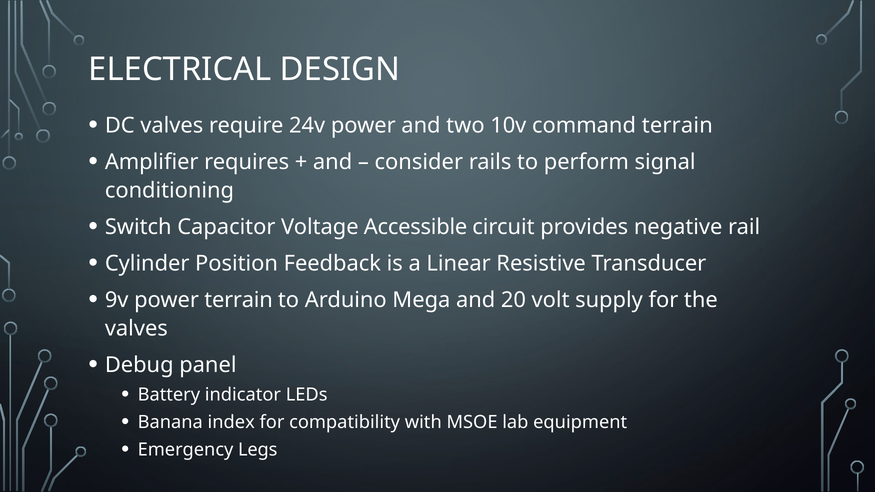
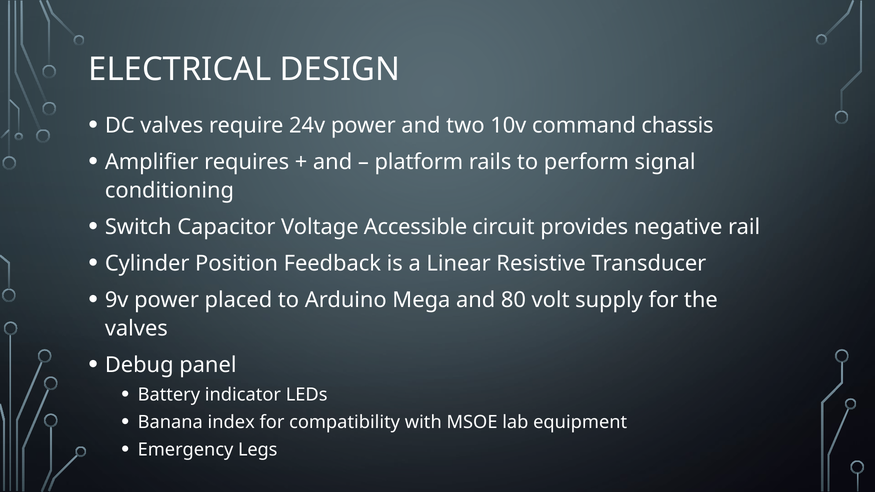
command terrain: terrain -> chassis
consider: consider -> platform
power terrain: terrain -> placed
20: 20 -> 80
